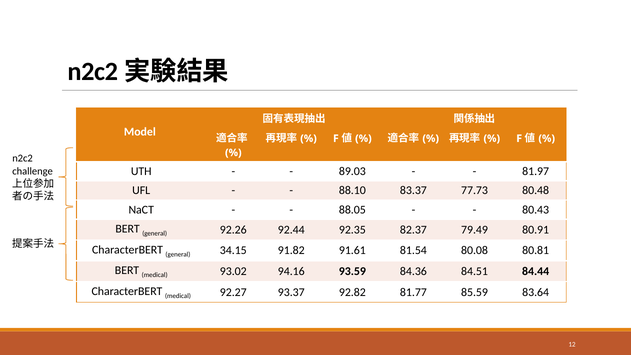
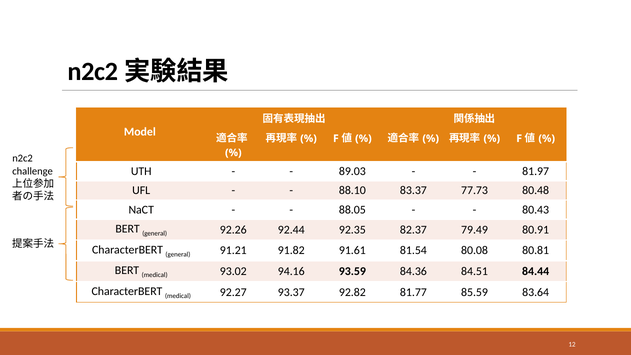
34.15: 34.15 -> 91.21
